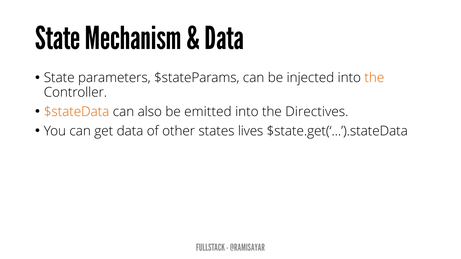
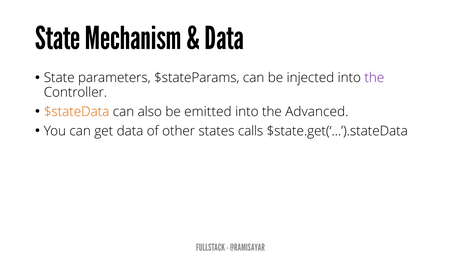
the at (374, 78) colour: orange -> purple
Directives: Directives -> Advanced
lives: lives -> calls
